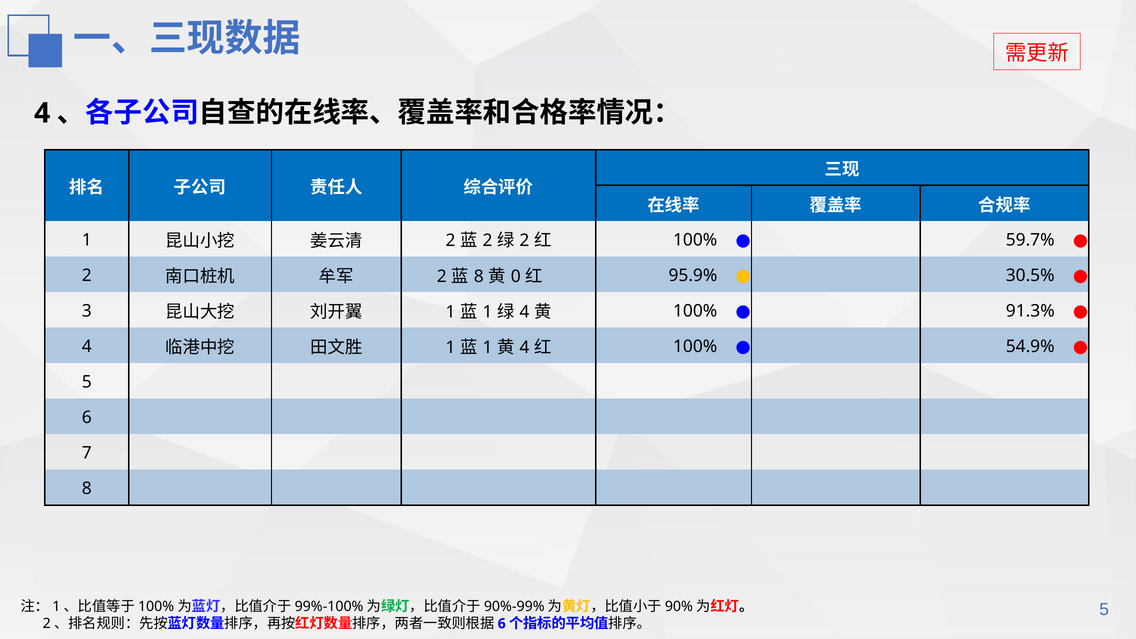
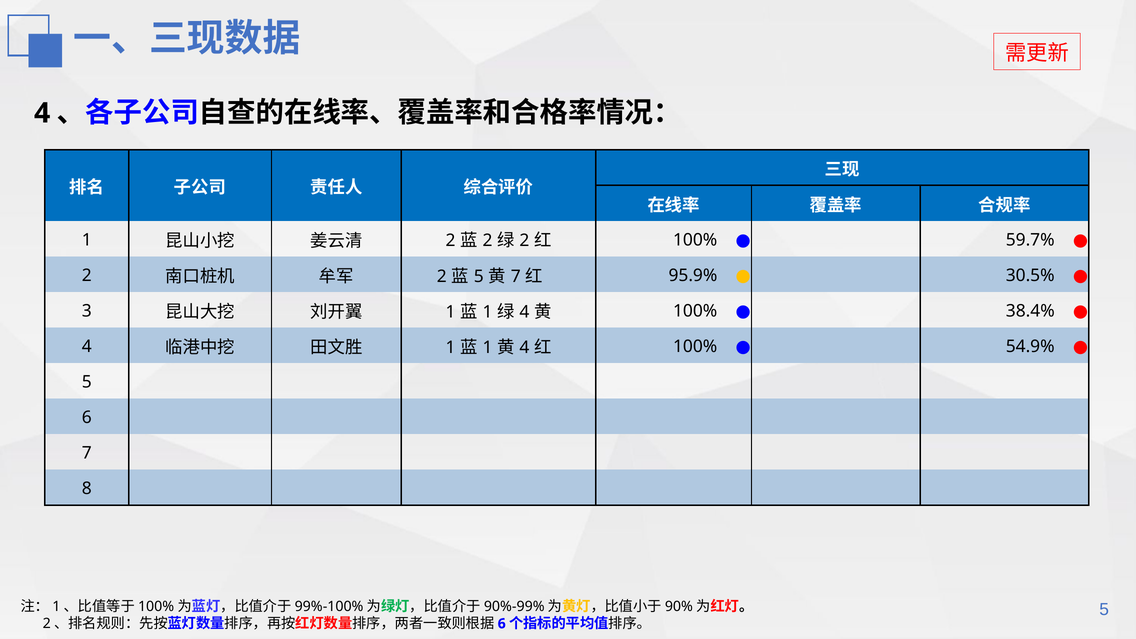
8 at (479, 276): 8 -> 5
0 at (516, 276): 0 -> 7
91.3%: 91.3% -> 38.4%
